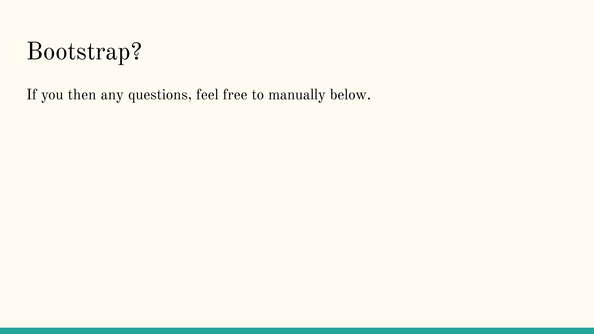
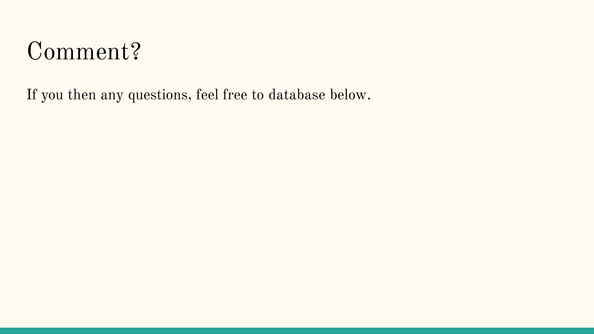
Bootstrap: Bootstrap -> Comment
manually: manually -> database
